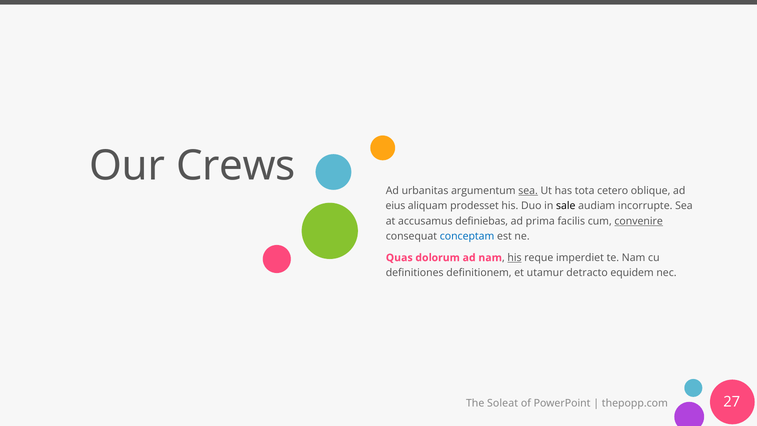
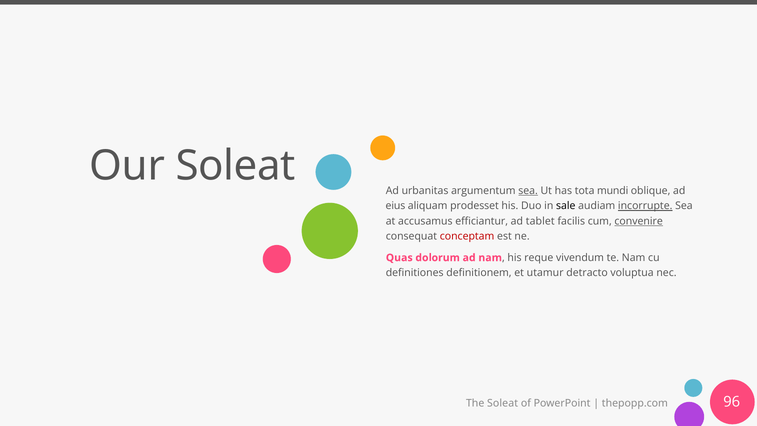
Our Crews: Crews -> Soleat
cetero: cetero -> mundi
incorrupte underline: none -> present
definiebas: definiebas -> efficiantur
prima: prima -> tablet
conceptam colour: blue -> red
his at (515, 258) underline: present -> none
imperdiet: imperdiet -> vivendum
equidem: equidem -> voluptua
27: 27 -> 96
